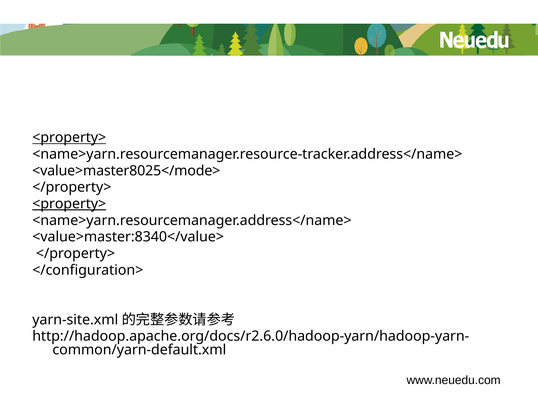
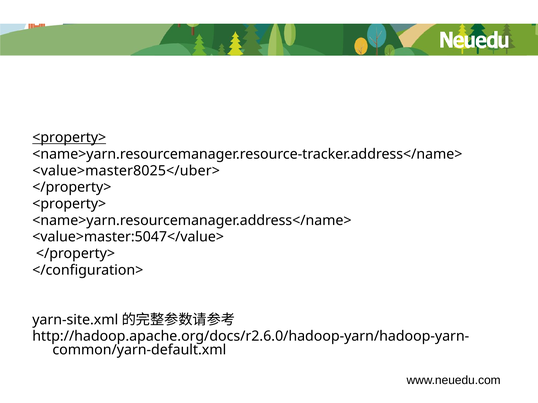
<value>master8025</mode>: <value>master8025</mode> -> <value>master8025</uber>
<property> at (69, 204) underline: present -> none
<value>master:8340</value>: <value>master:8340</value> -> <value>master:5047</value>
